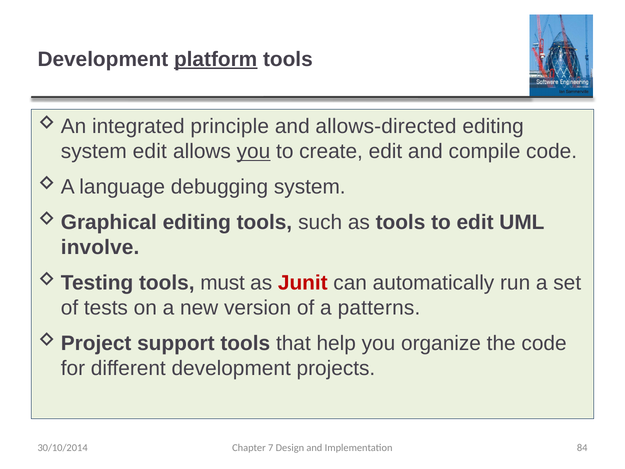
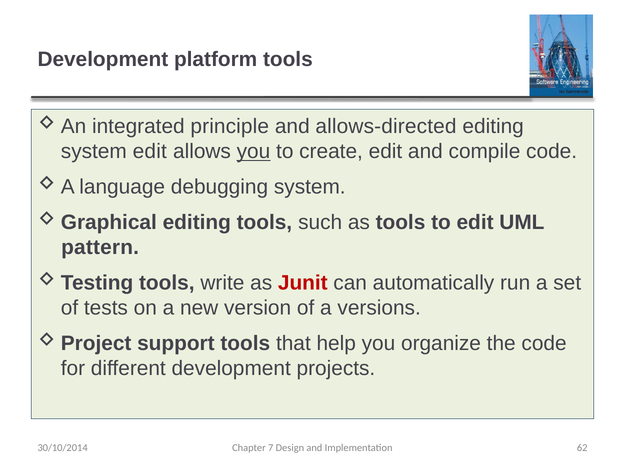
platform underline: present -> none
involve: involve -> pattern
must: must -> write
patterns: patterns -> versions
84: 84 -> 62
